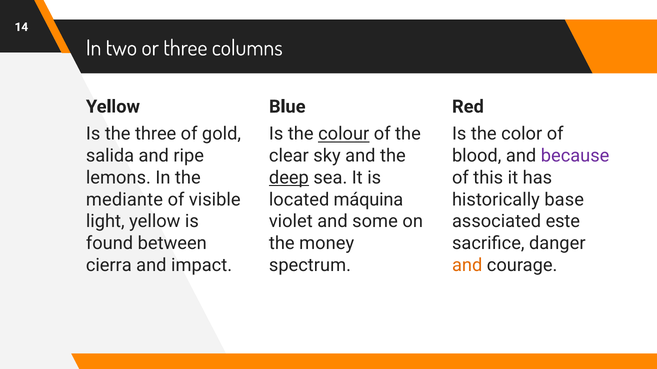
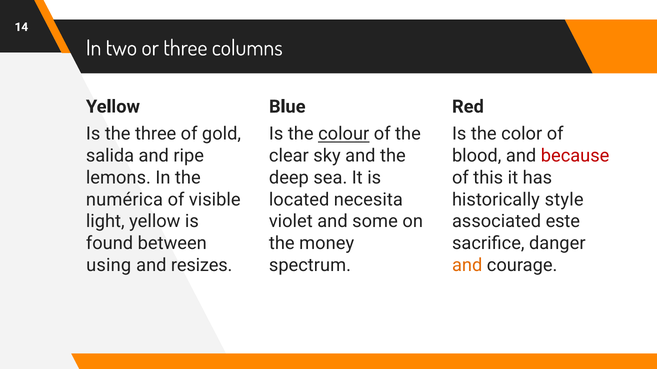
because colour: purple -> red
deep underline: present -> none
mediante: mediante -> numérica
máquina: máquina -> necesita
base: base -> style
cierra: cierra -> using
impact: impact -> resizes
